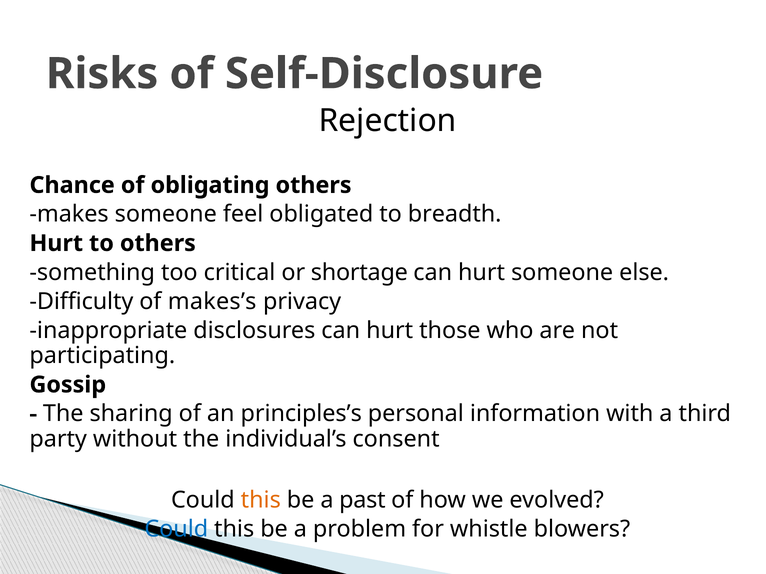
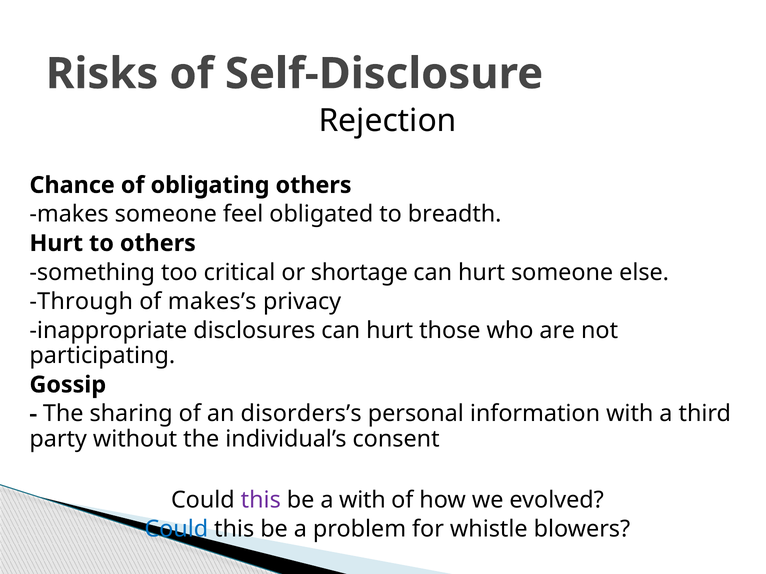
Difficulty: Difficulty -> Through
principles’s: principles’s -> disorders’s
this at (261, 500) colour: orange -> purple
a past: past -> with
